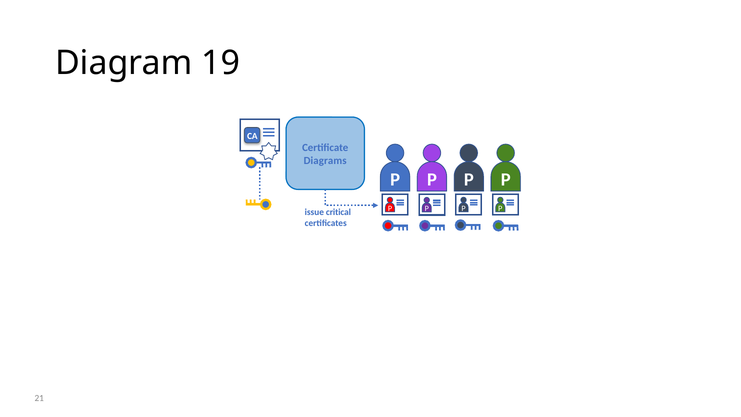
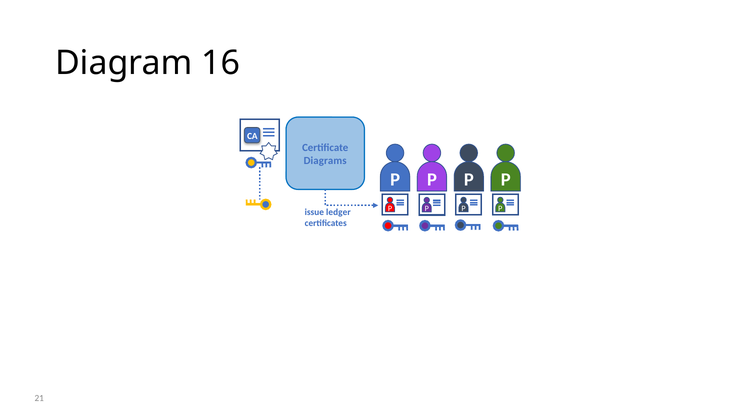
19: 19 -> 16
critical: critical -> ledger
